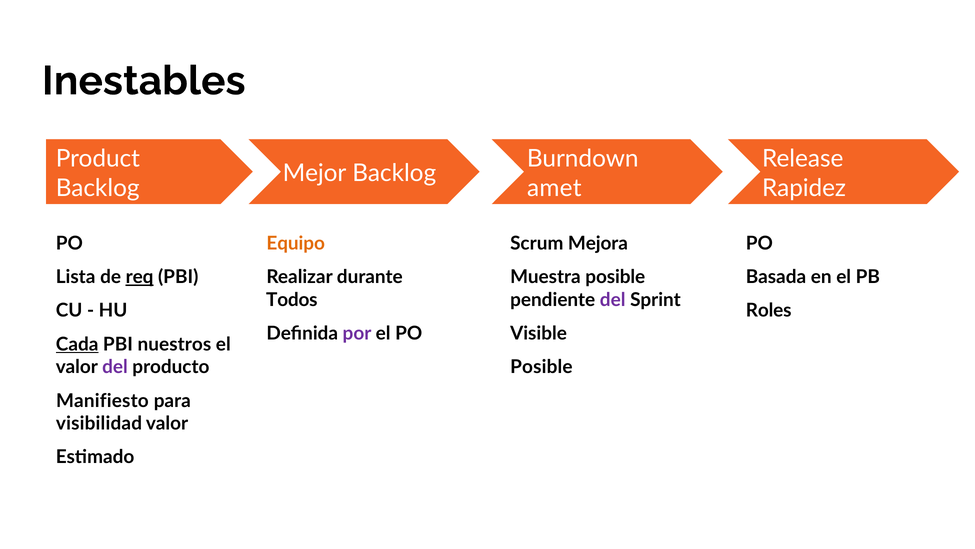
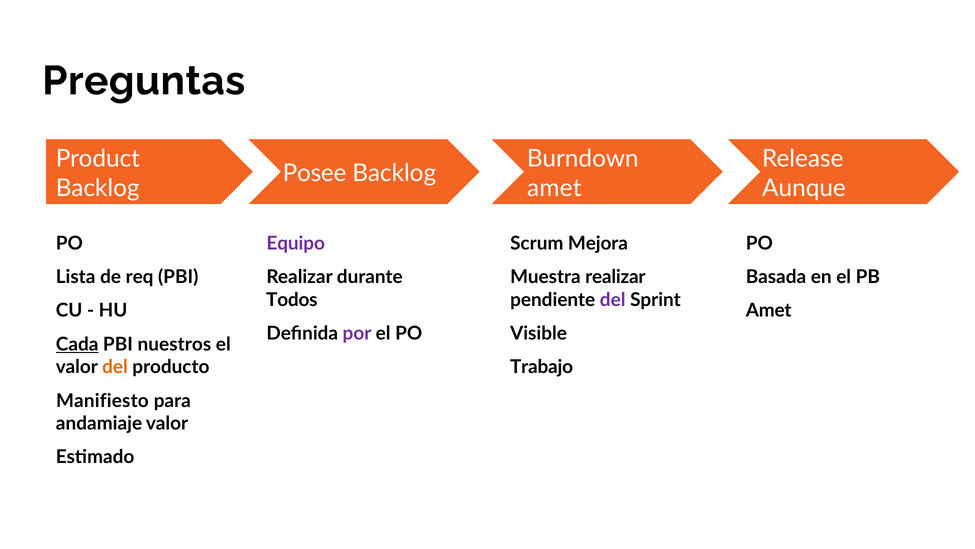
Inestables: Inestables -> Preguntas
Mejor: Mejor -> Posee
Rapidez: Rapidez -> Aunque
Equipo colour: orange -> purple
req underline: present -> none
Muestra posible: posible -> realizar
Roles at (769, 310): Roles -> Amet
del at (115, 367) colour: purple -> orange
Posible at (541, 367): Posible -> Trabajo
visibilidad: visibilidad -> andamiaje
